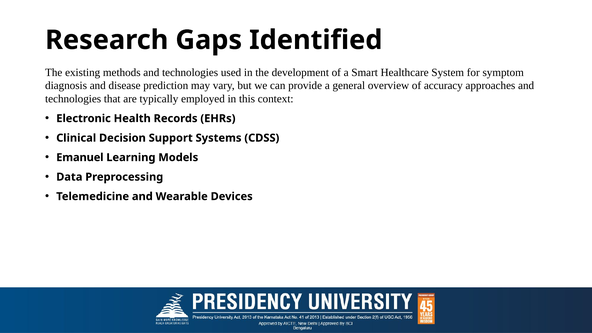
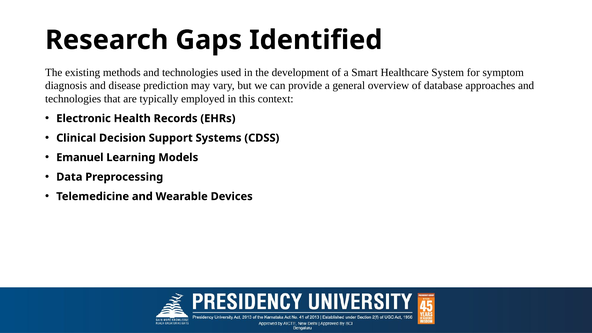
accuracy: accuracy -> database
